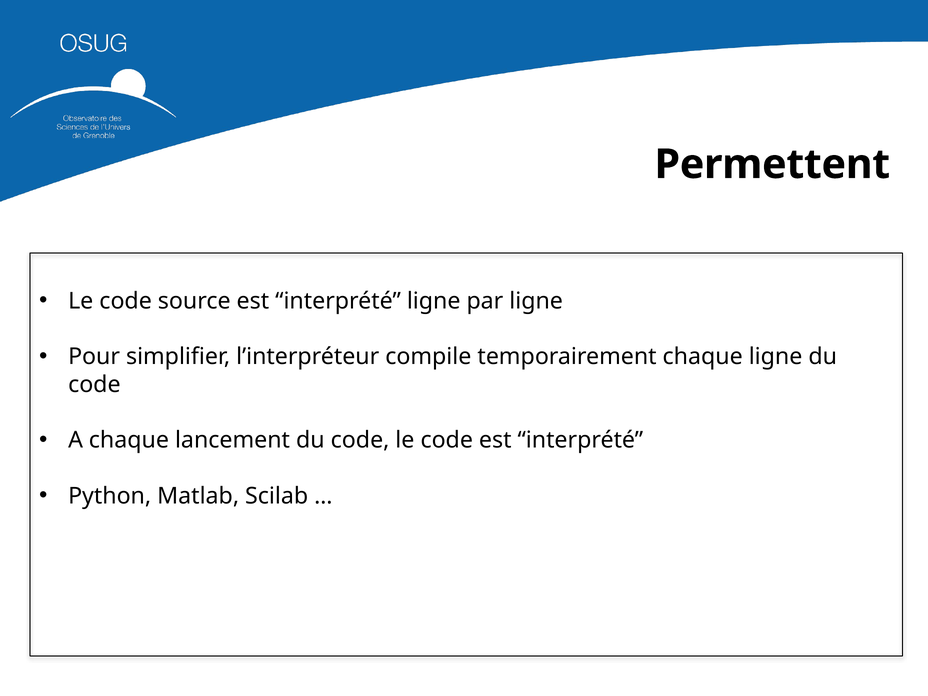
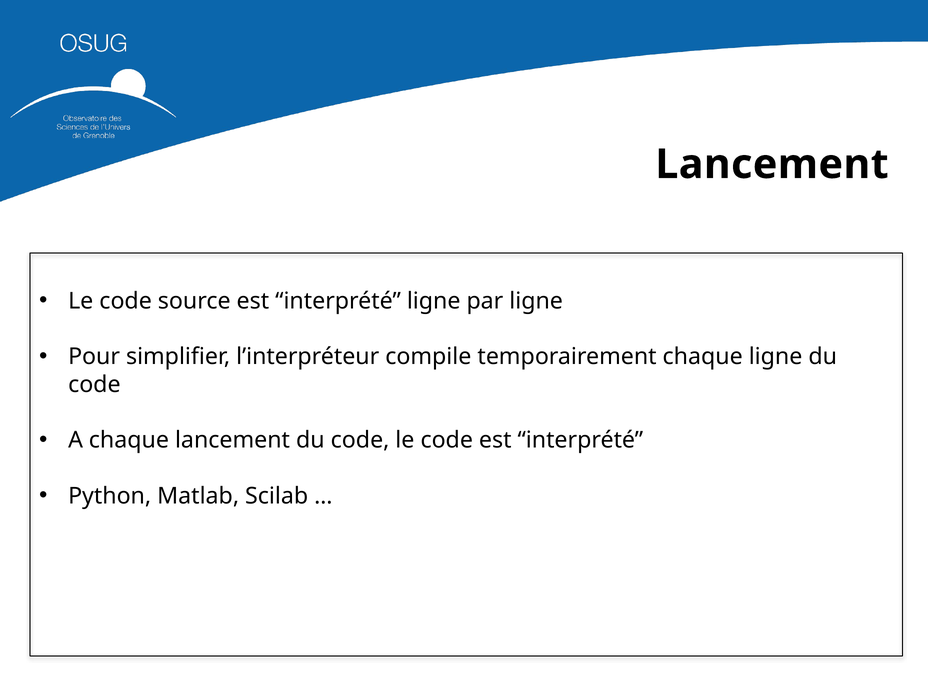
Permettent at (772, 164): Permettent -> Lancement
